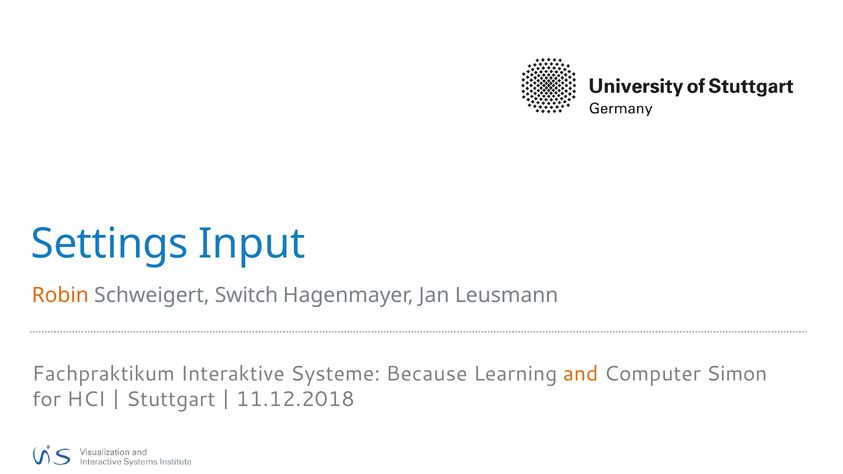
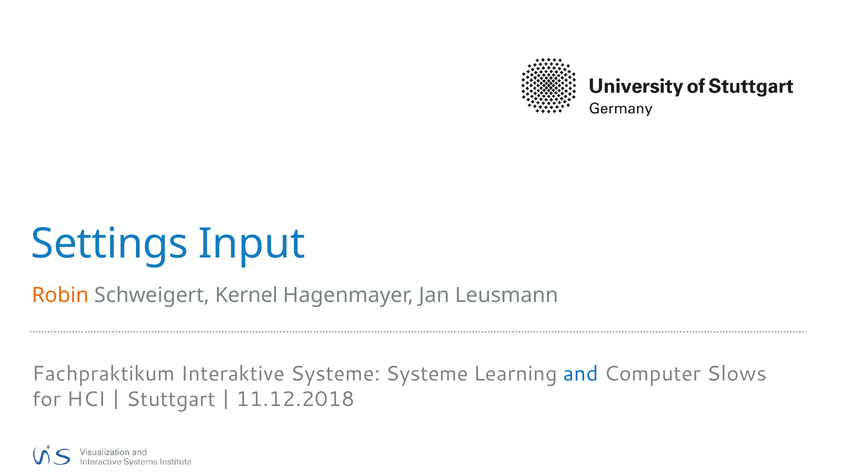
Switch: Switch -> Kernel
Systeme Because: Because -> Systeme
and colour: orange -> blue
Simon: Simon -> Slows
